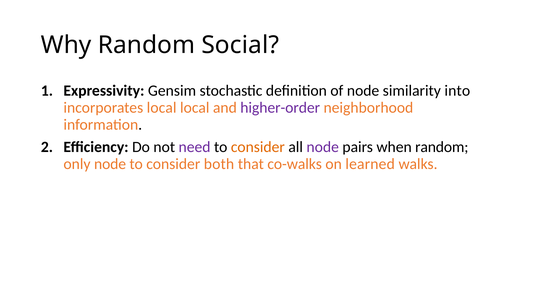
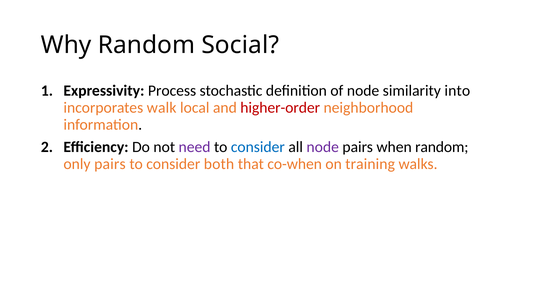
Gensim: Gensim -> Process
incorporates local: local -> walk
higher-order colour: purple -> red
consider at (258, 147) colour: orange -> blue
only node: node -> pairs
co-walks: co-walks -> co-when
learned: learned -> training
